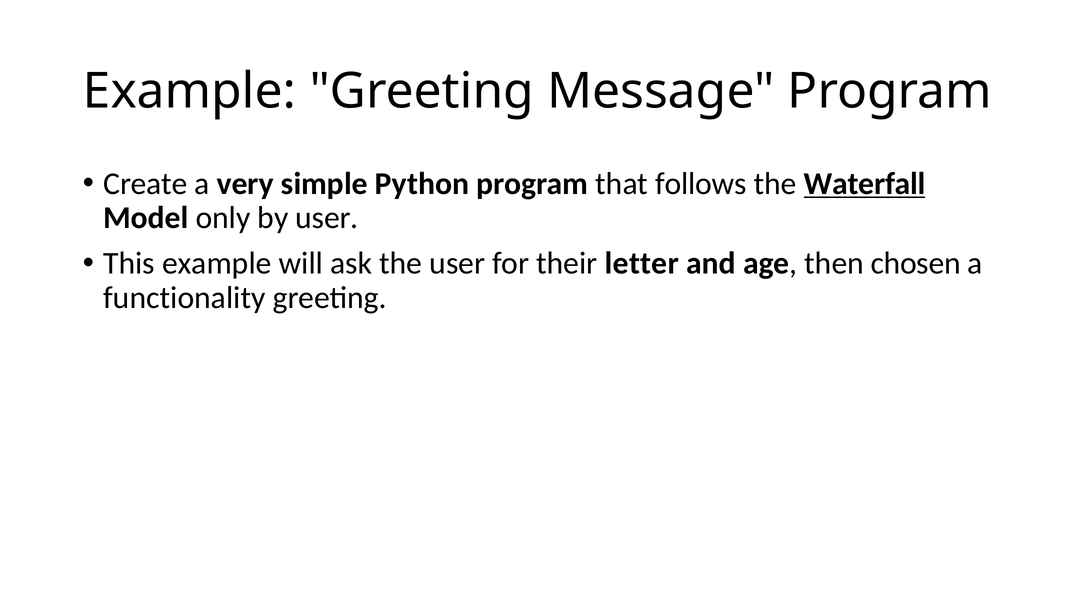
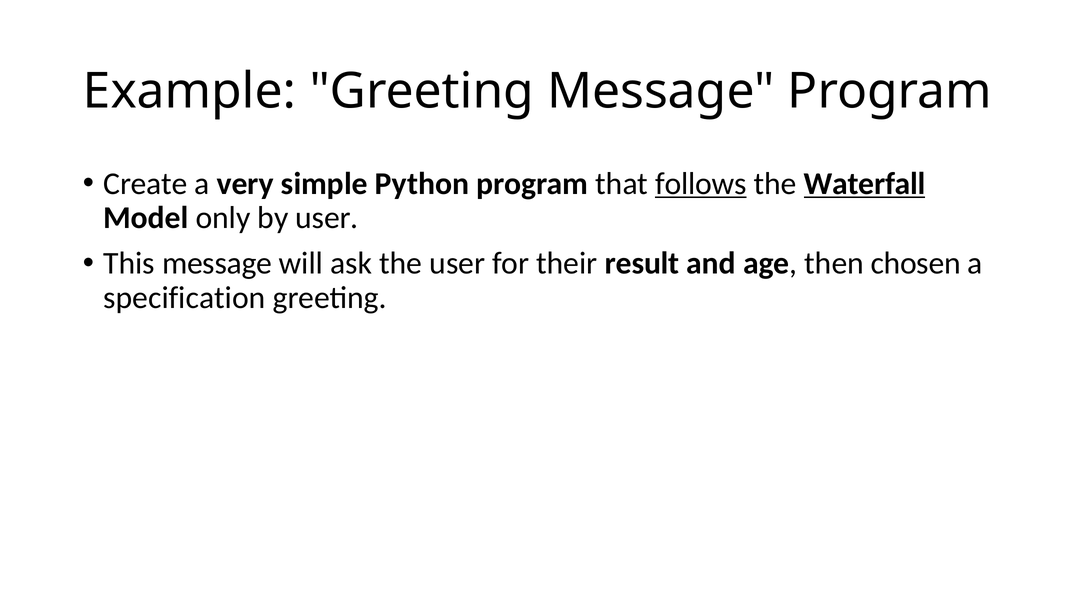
follows underline: none -> present
This example: example -> message
letter: letter -> result
functionality: functionality -> specification
